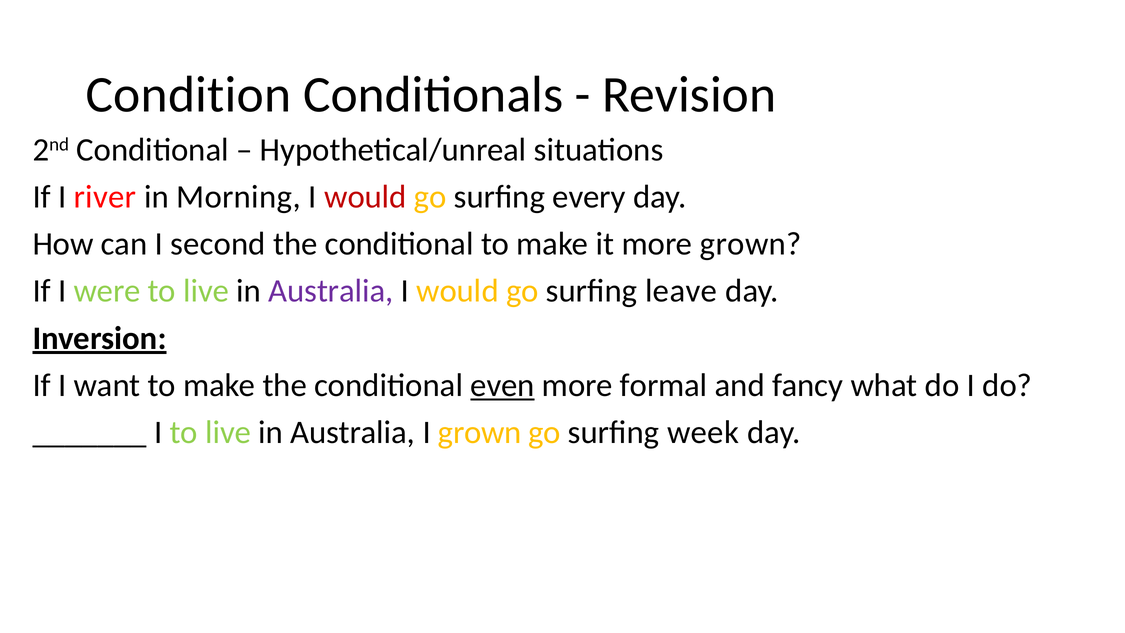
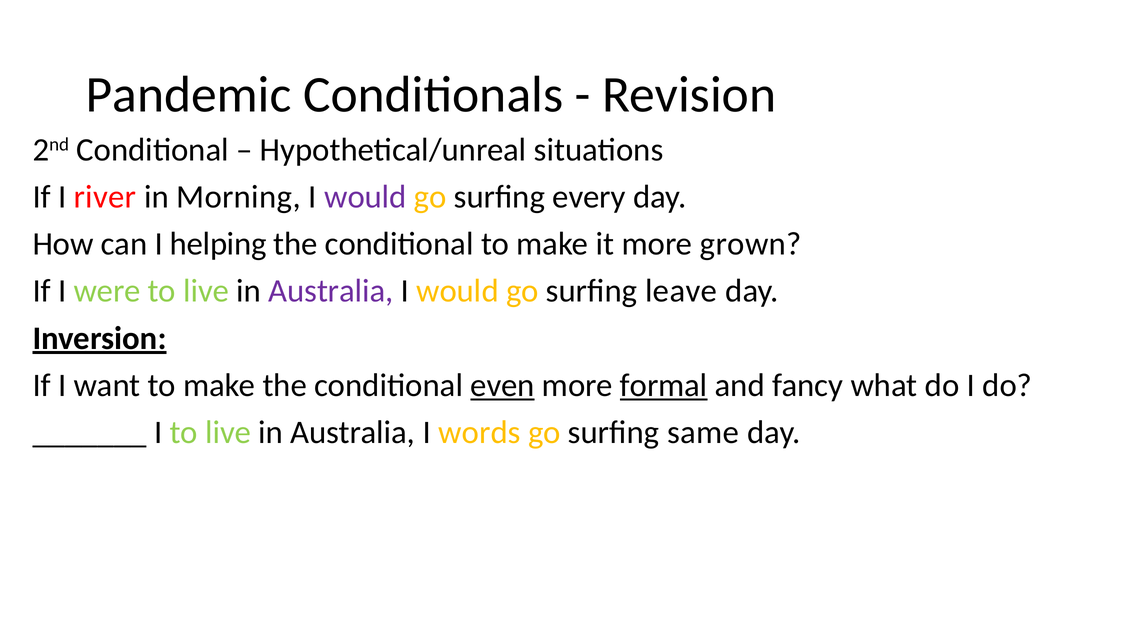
Condition: Condition -> Pandemic
would at (365, 197) colour: red -> purple
second: second -> helping
formal underline: none -> present
I grown: grown -> words
week: week -> same
